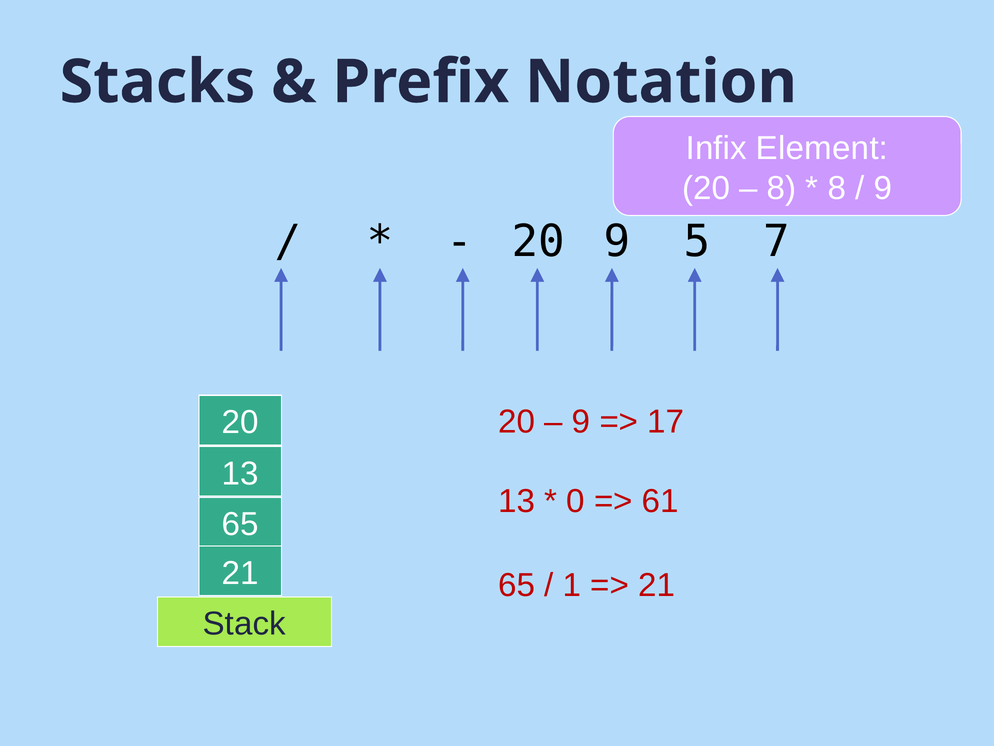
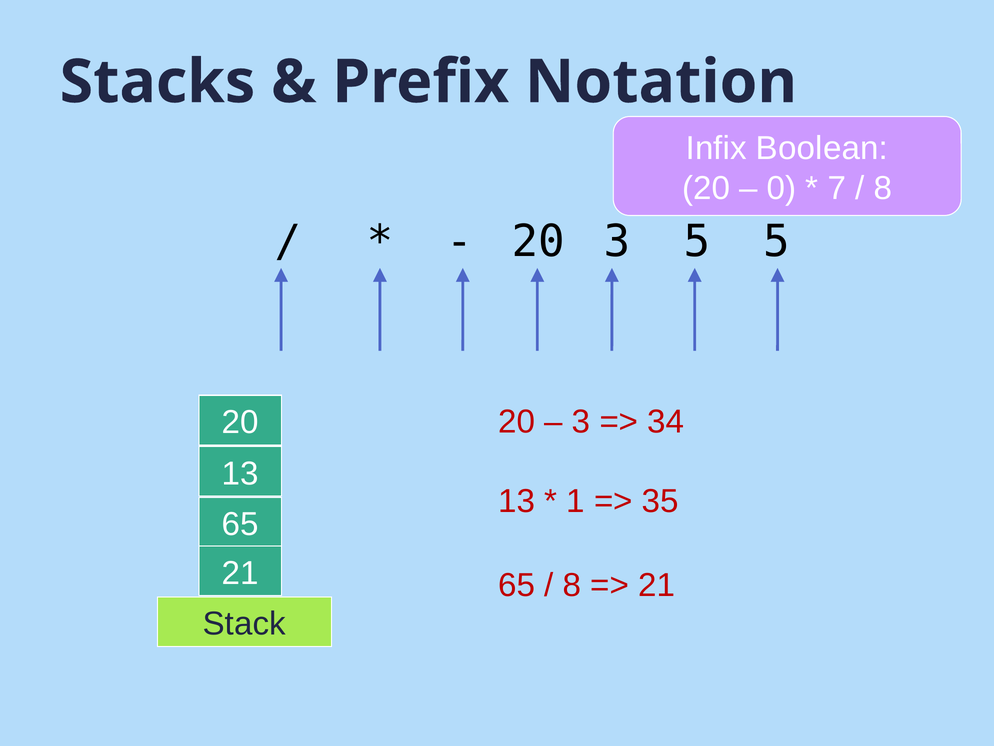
Element: Element -> Boolean
8 at (782, 188): 8 -> 0
8 at (837, 188): 8 -> 7
9 at (883, 188): 9 -> 8
20 9: 9 -> 3
5 7: 7 -> 5
9 at (581, 422): 9 -> 3
17: 17 -> 34
0: 0 -> 1
61: 61 -> 35
1 at (572, 585): 1 -> 8
